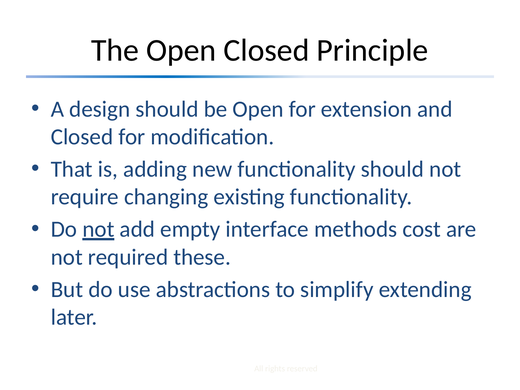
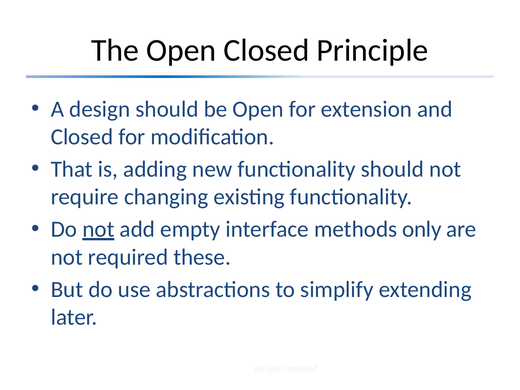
cost: cost -> only
